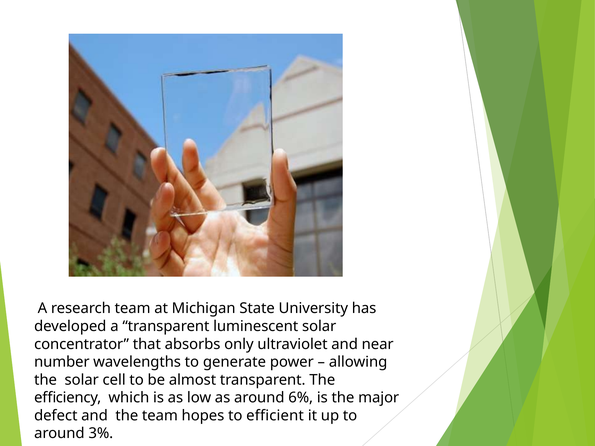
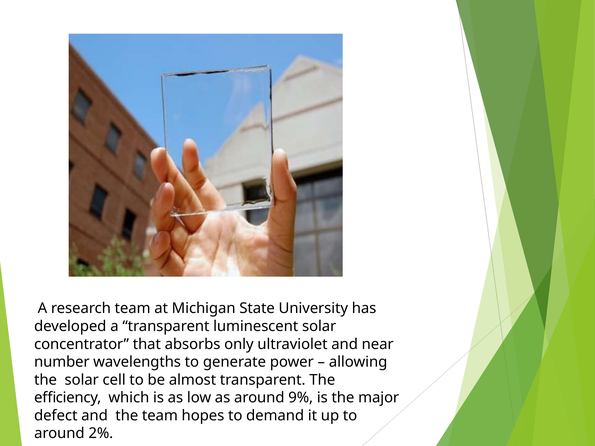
6%: 6% -> 9%
efficient: efficient -> demand
3%: 3% -> 2%
